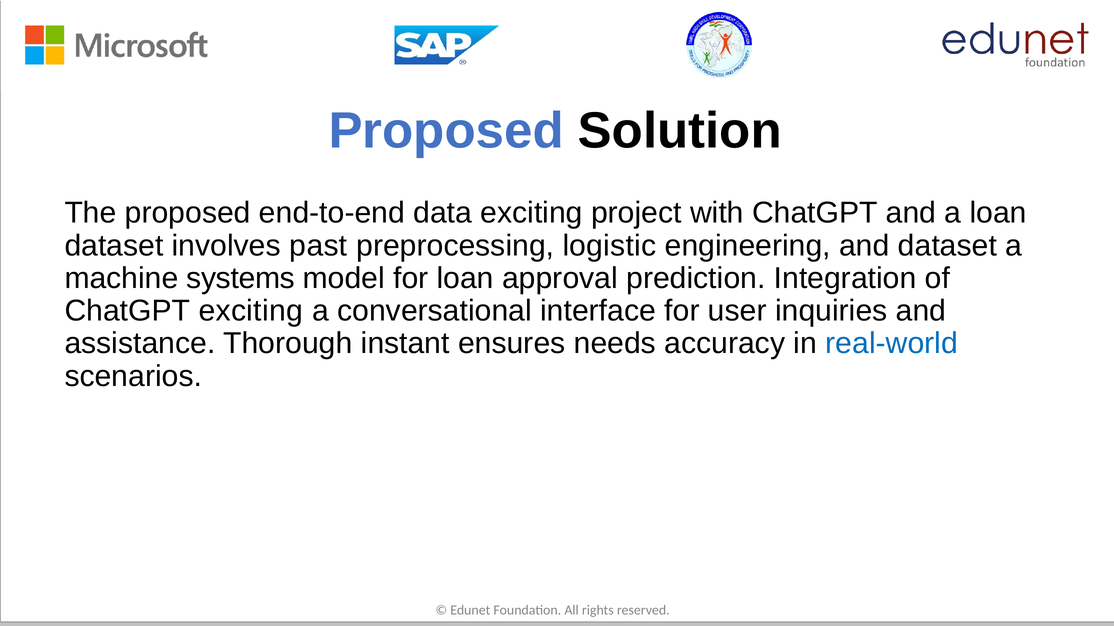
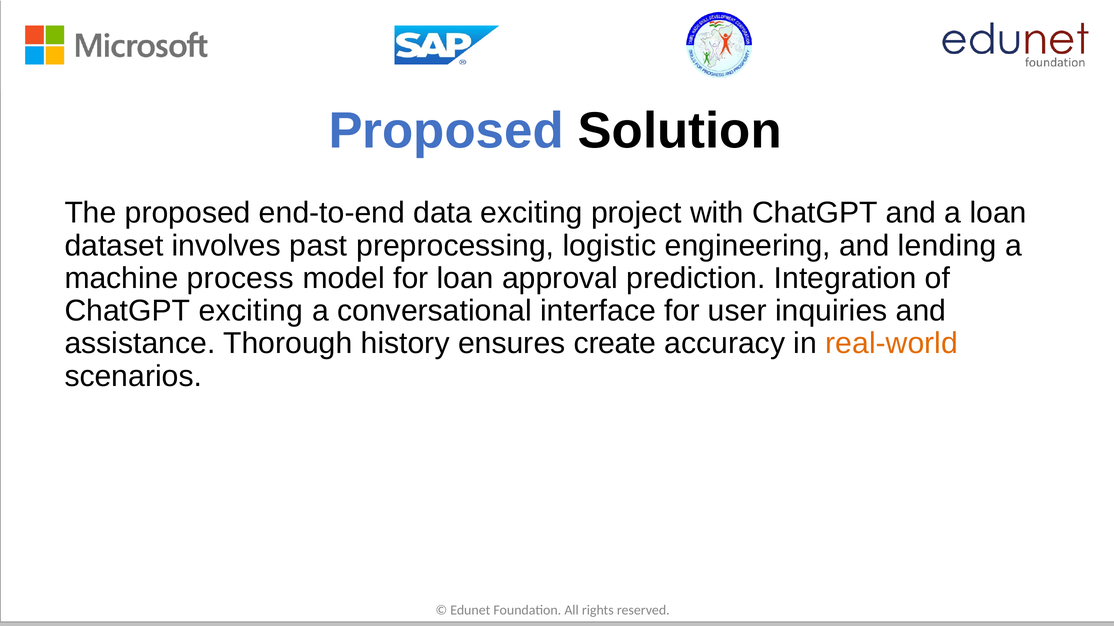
and dataset: dataset -> lending
systems: systems -> process
instant: instant -> history
needs: needs -> create
real-world colour: blue -> orange
